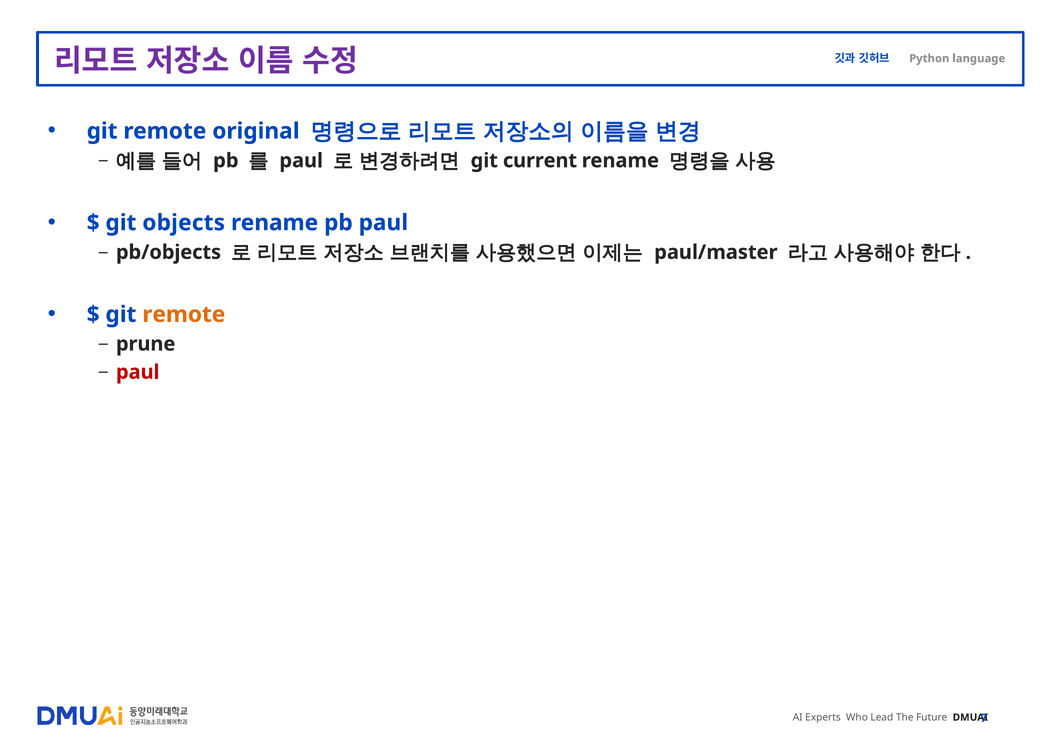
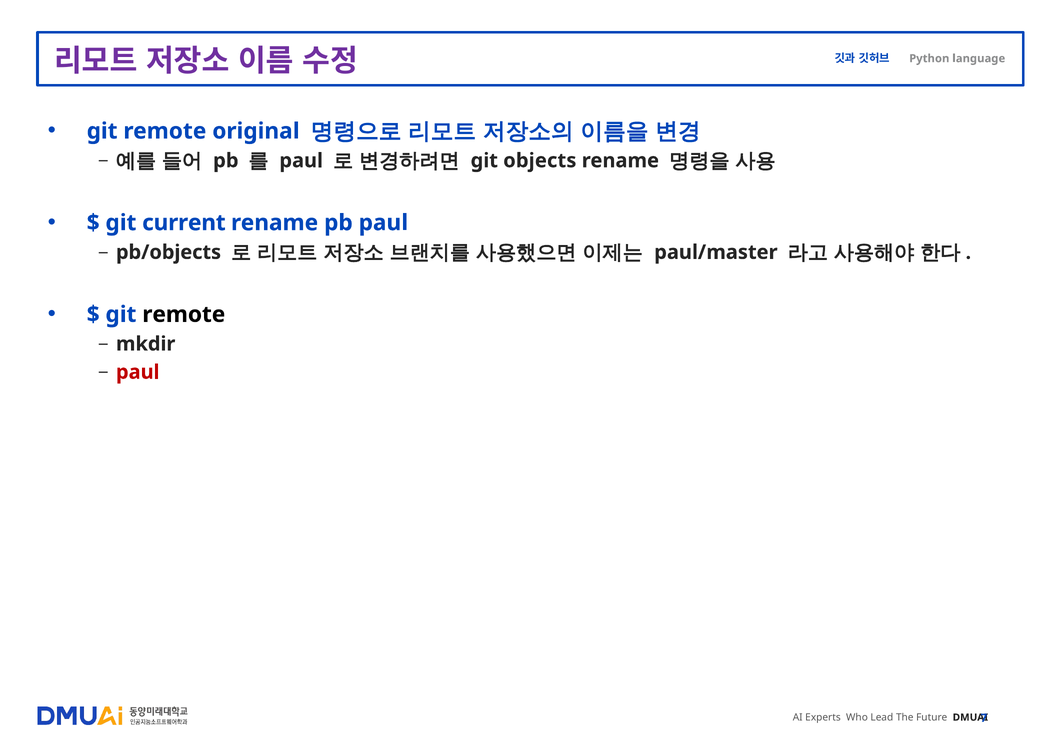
current: current -> objects
objects: objects -> current
remote at (184, 315) colour: orange -> black
prune: prune -> mkdir
